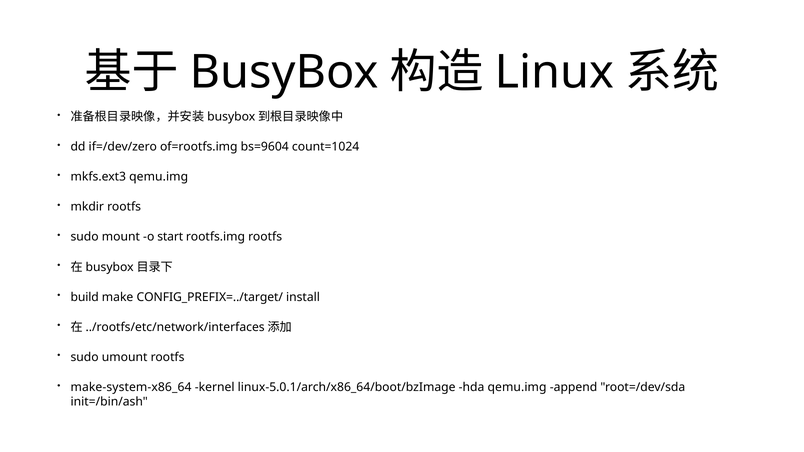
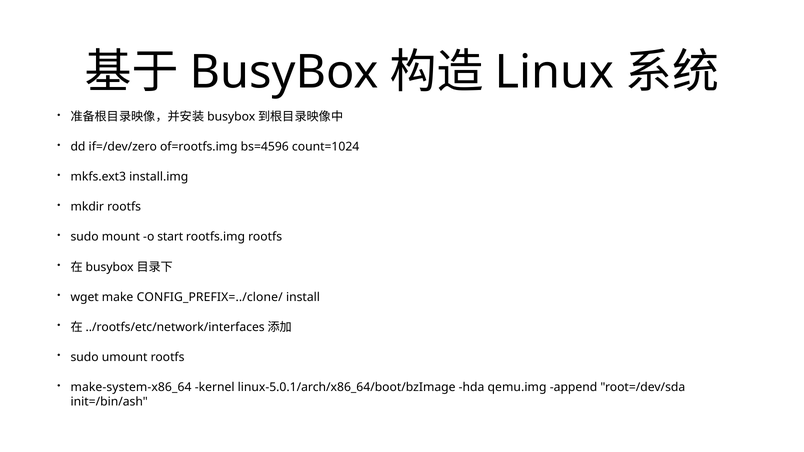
bs=9604: bs=9604 -> bs=4596
mkfs.ext3 qemu.img: qemu.img -> install.img
build: build -> wget
CONFIG_PREFIX=../target/: CONFIG_PREFIX=../target/ -> CONFIG_PREFIX=../clone/
